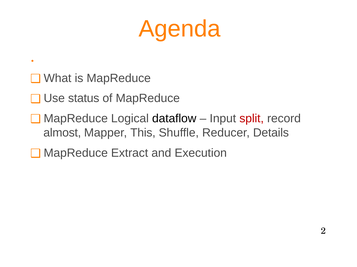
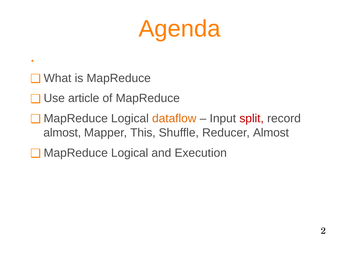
status: status -> article
dataflow colour: black -> orange
Reducer Details: Details -> Almost
Extract at (130, 153): Extract -> Logical
